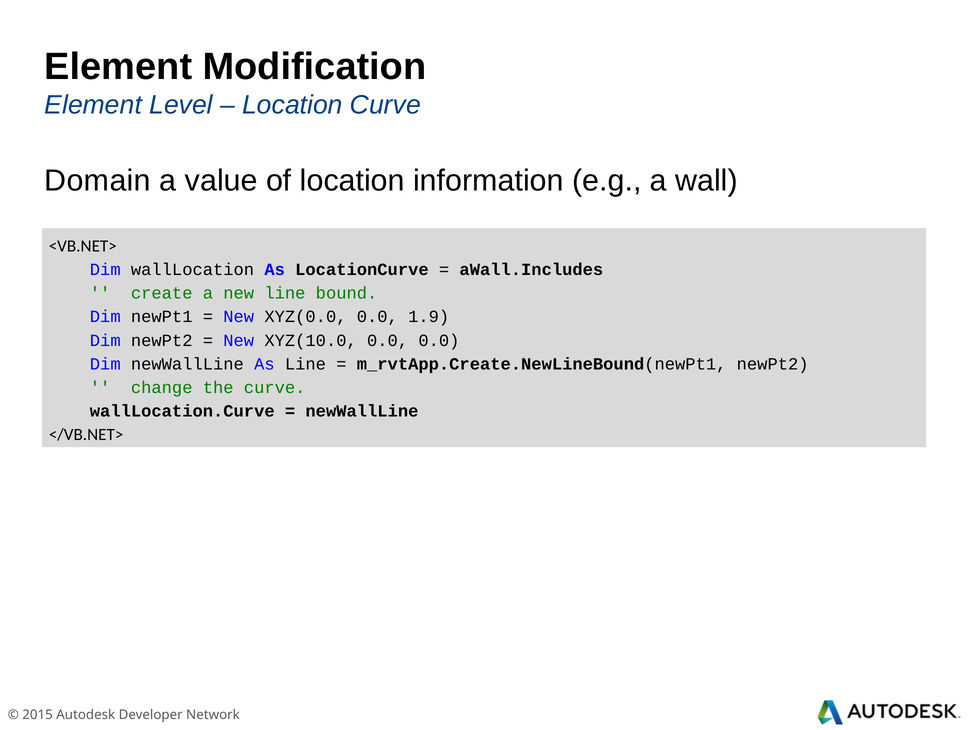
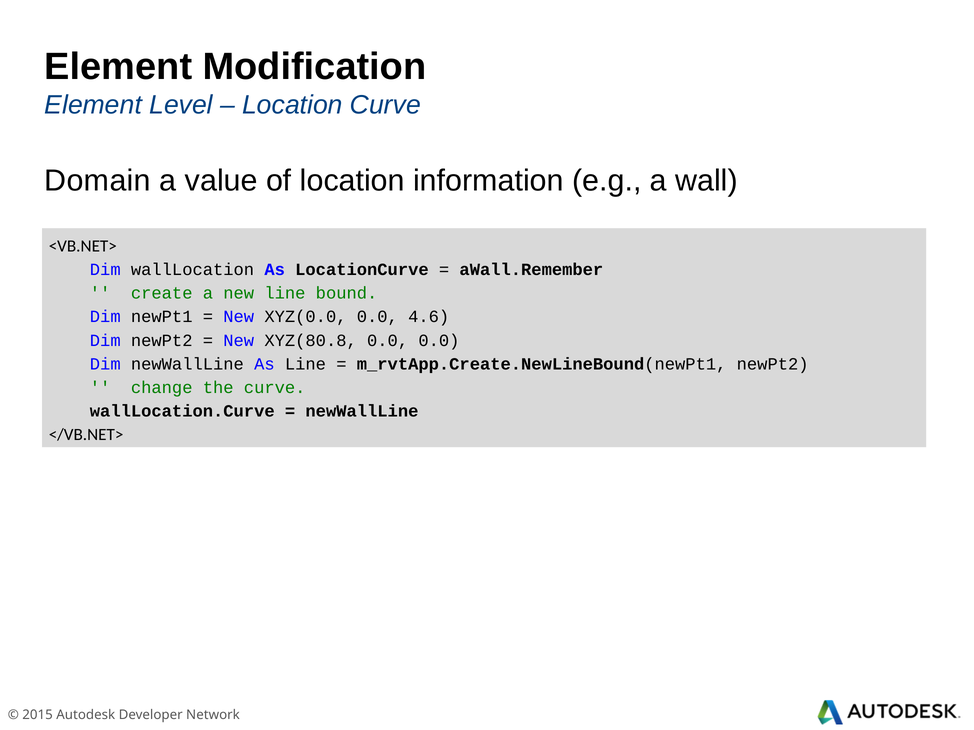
aWall.Includes: aWall.Includes -> aWall.Remember
1.9: 1.9 -> 4.6
XYZ(10.0: XYZ(10.0 -> XYZ(80.8
